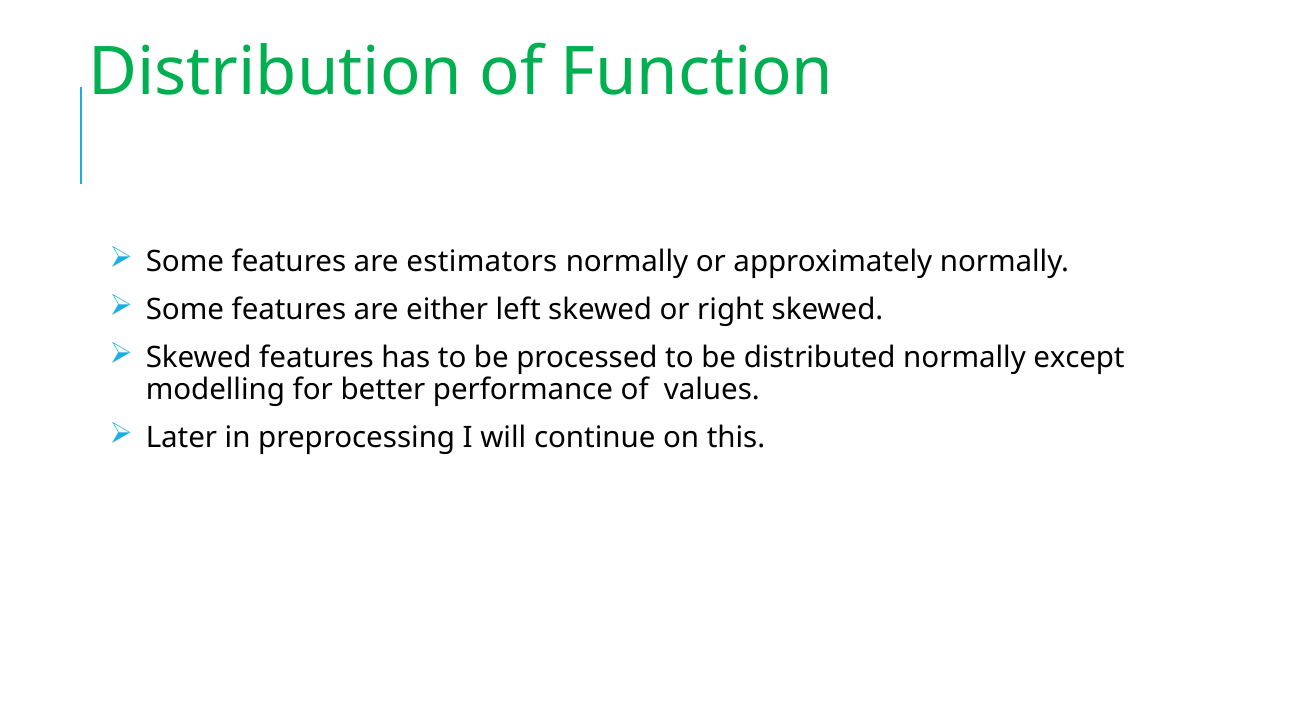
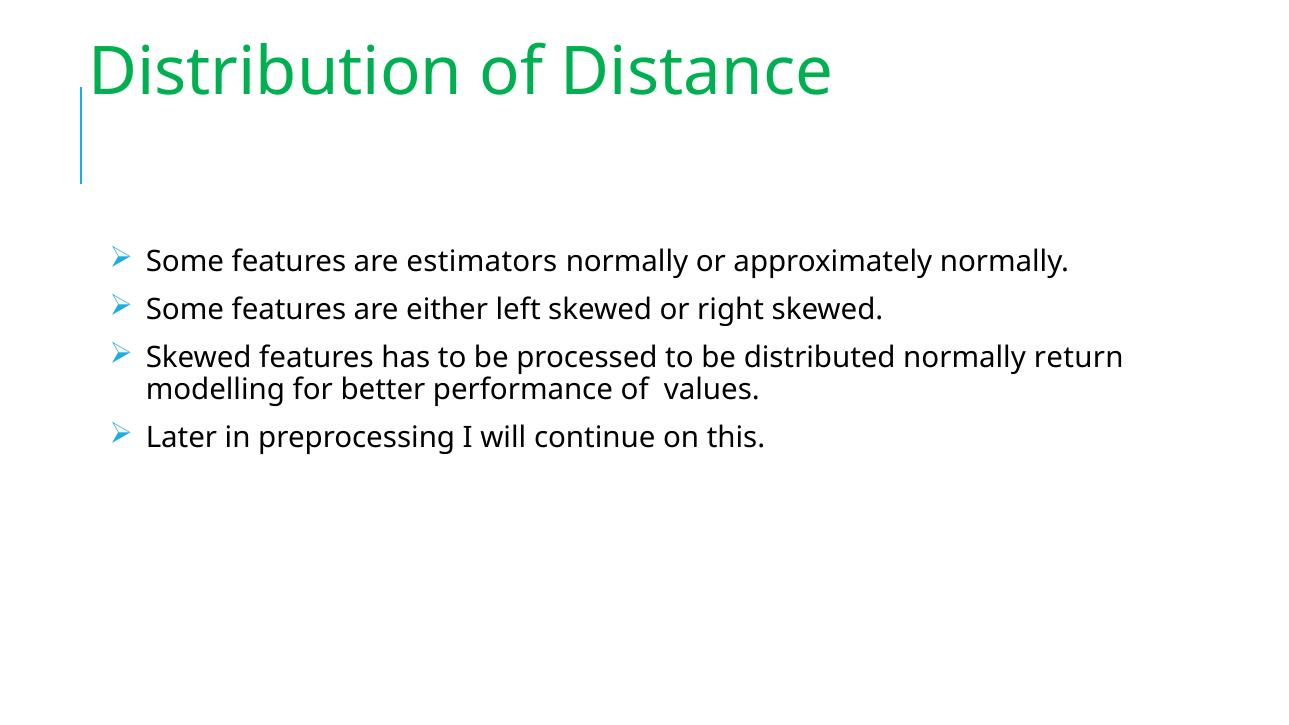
Function: Function -> Distance
except: except -> return
